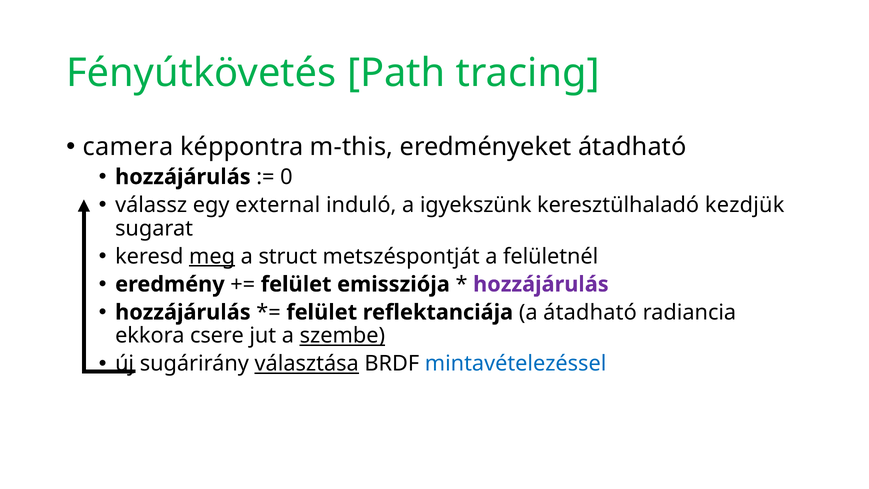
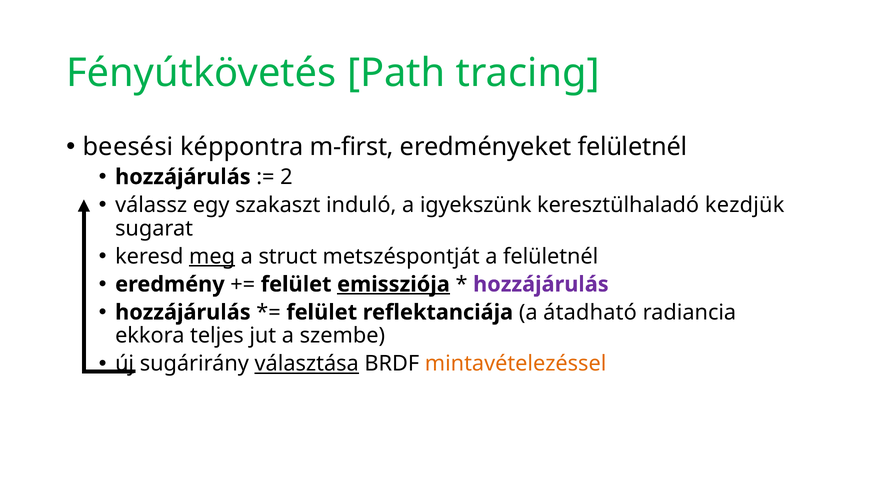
camera: camera -> beesési
m-this: m-this -> m-first
eredményeket átadható: átadható -> felületnél
0: 0 -> 2
external: external -> szakaszt
emissziója underline: none -> present
csere: csere -> teljes
szembe underline: present -> none
mintavételezéssel colour: blue -> orange
